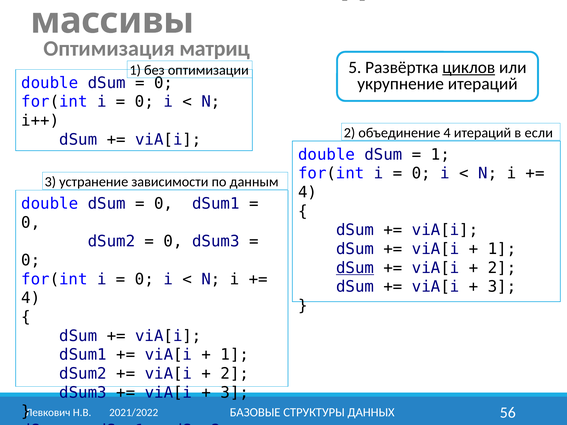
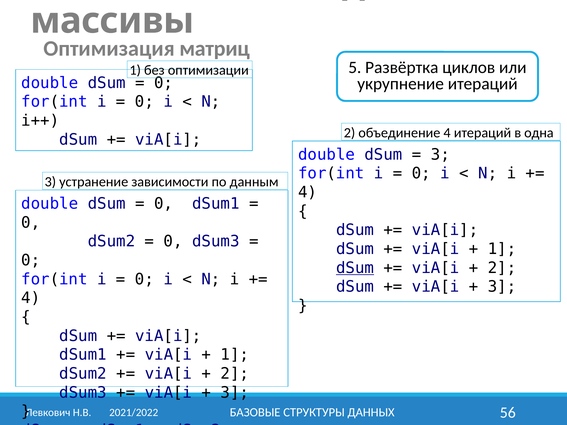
циклов underline: present -> none
если: если -> одна
1 at (440, 155): 1 -> 3
